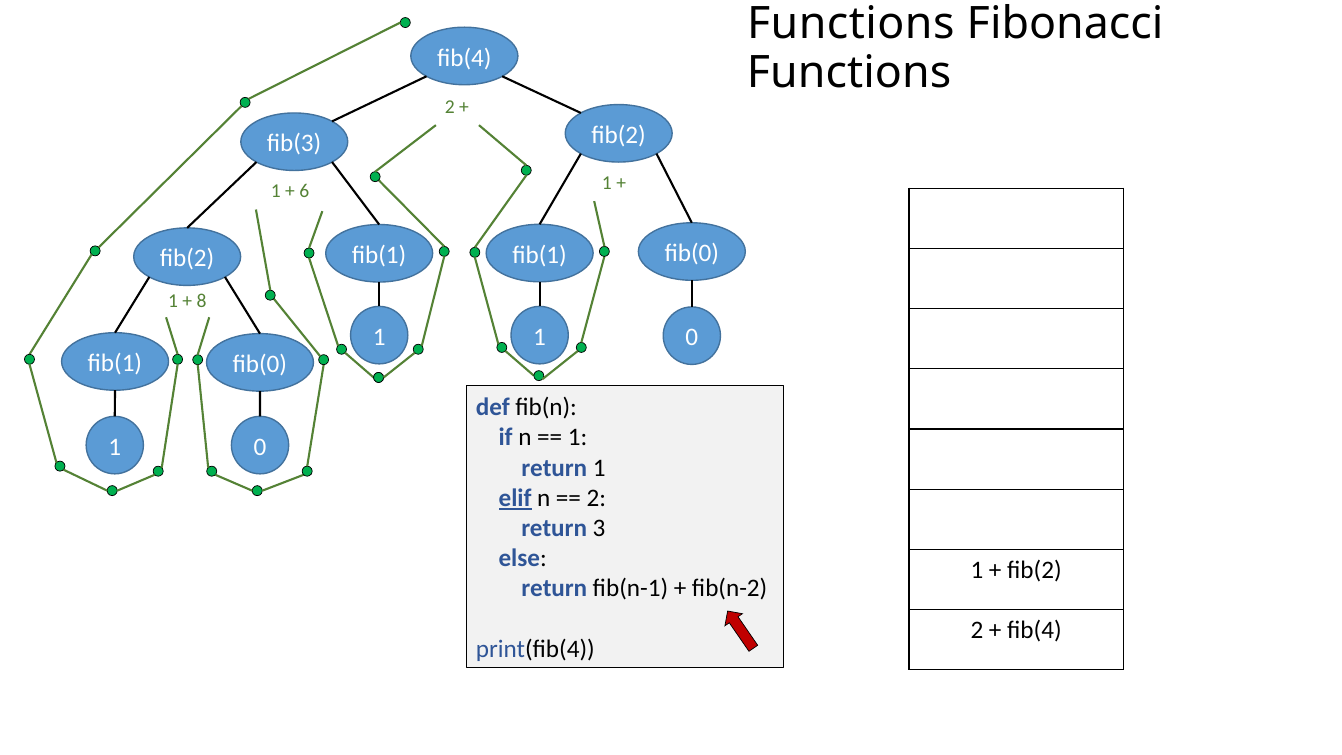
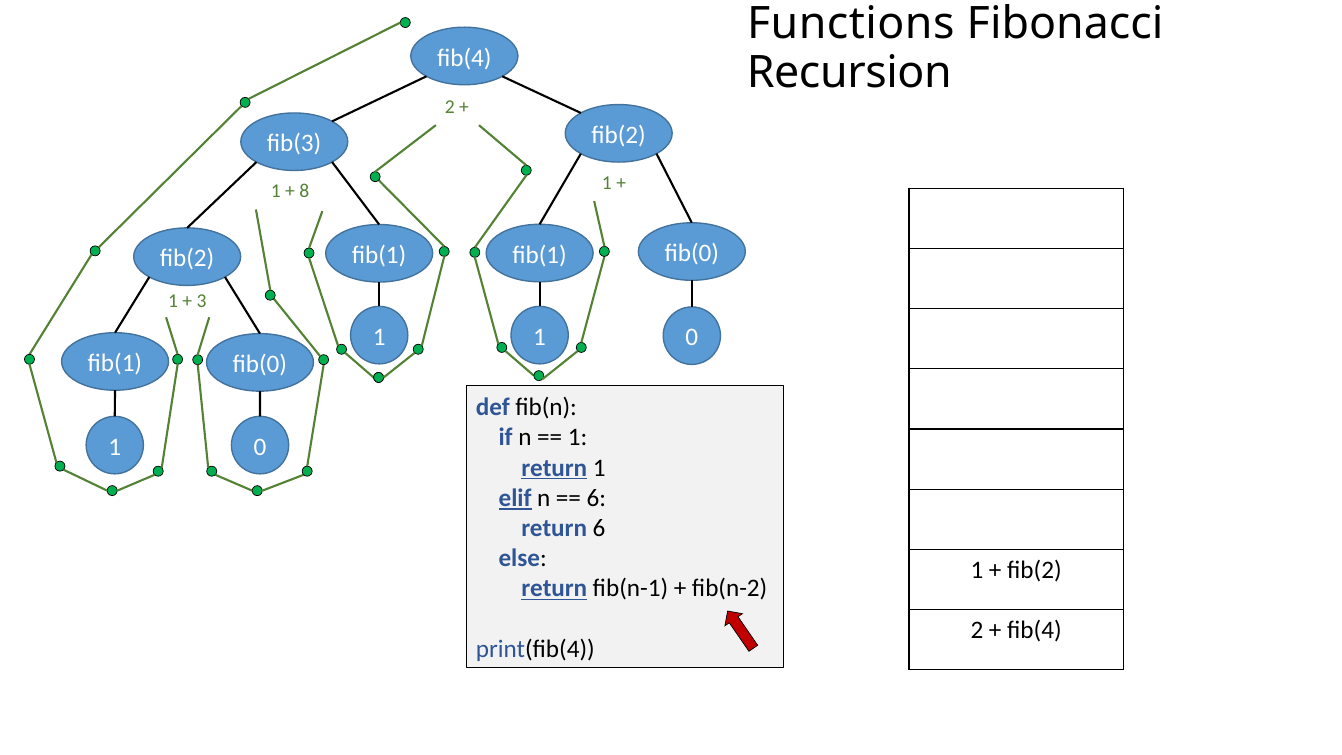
Functions at (849, 72): Functions -> Recursion
6: 6 -> 8
8: 8 -> 3
return at (554, 468) underline: none -> present
2 at (596, 498): 2 -> 6
return 3: 3 -> 6
return at (554, 589) underline: none -> present
